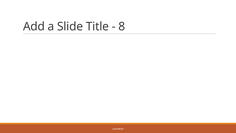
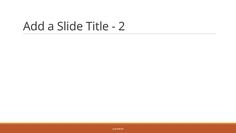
8: 8 -> 2
